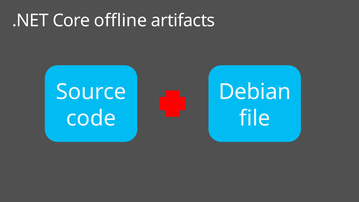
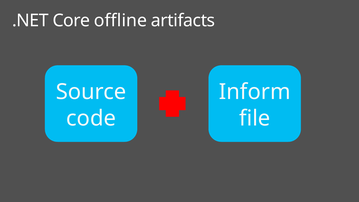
Debian: Debian -> Inform
